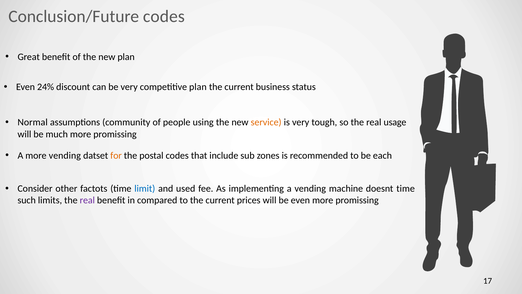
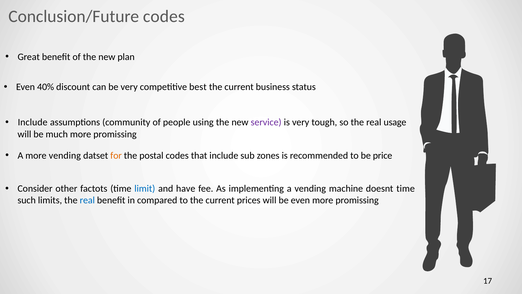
24%: 24% -> 40%
competitive plan: plan -> best
Normal at (33, 122): Normal -> Include
service colour: orange -> purple
each: each -> price
used: used -> have
real at (87, 200) colour: purple -> blue
